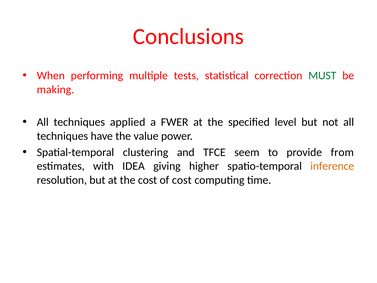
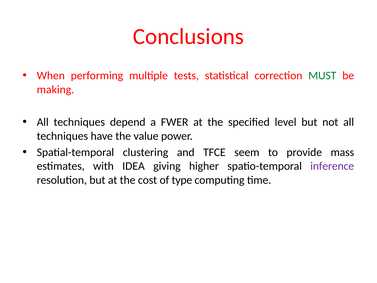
applied: applied -> depend
from: from -> mass
inference colour: orange -> purple
of cost: cost -> type
